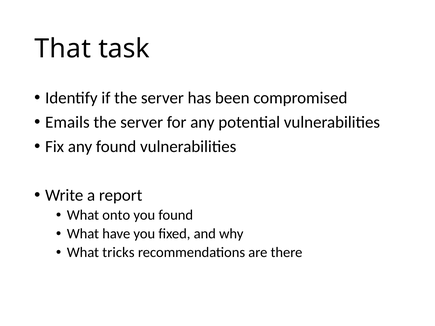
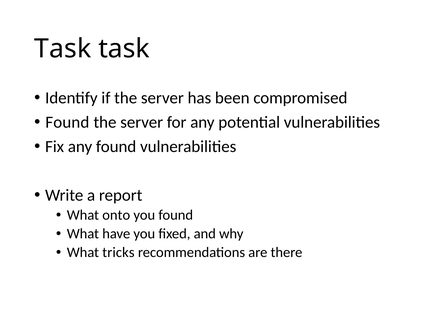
That at (63, 49): That -> Task
Emails at (67, 122): Emails -> Found
